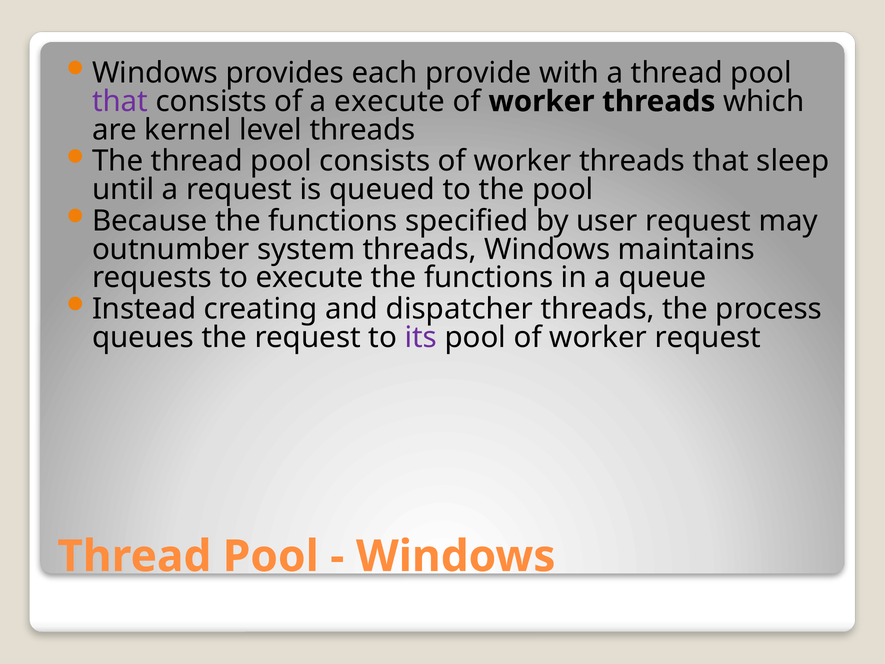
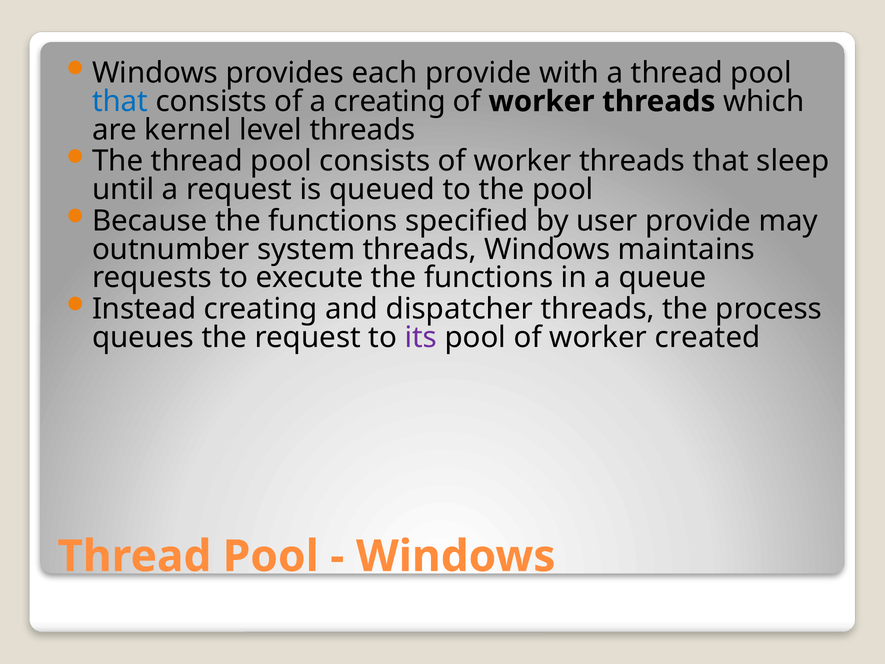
that at (120, 101) colour: purple -> blue
a execute: execute -> creating
user request: request -> provide
worker request: request -> created
